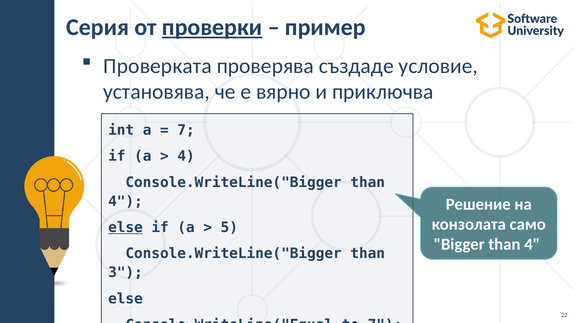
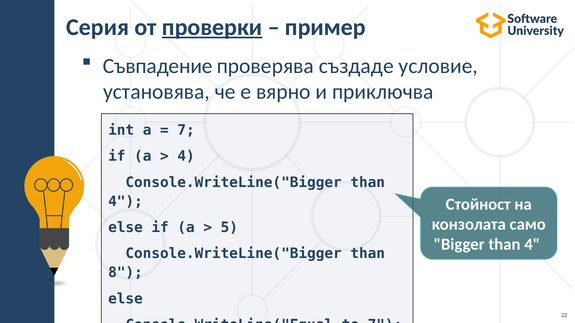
Проверката: Проверката -> Съвпадение
Решение: Решение -> Стойност
else at (125, 228) underline: present -> none
3: 3 -> 8
